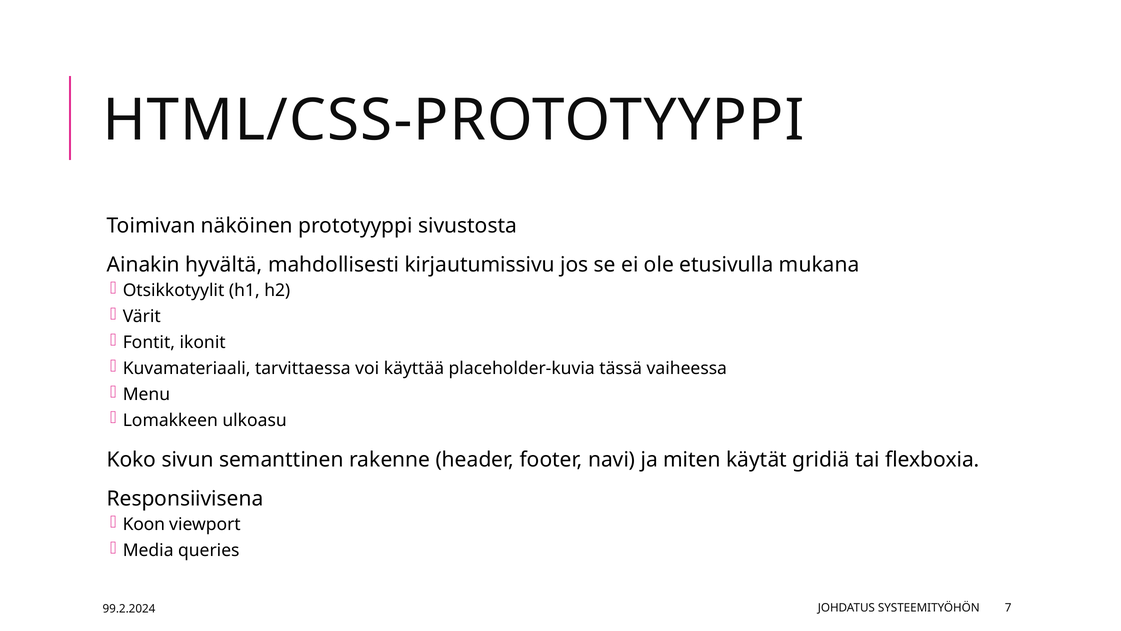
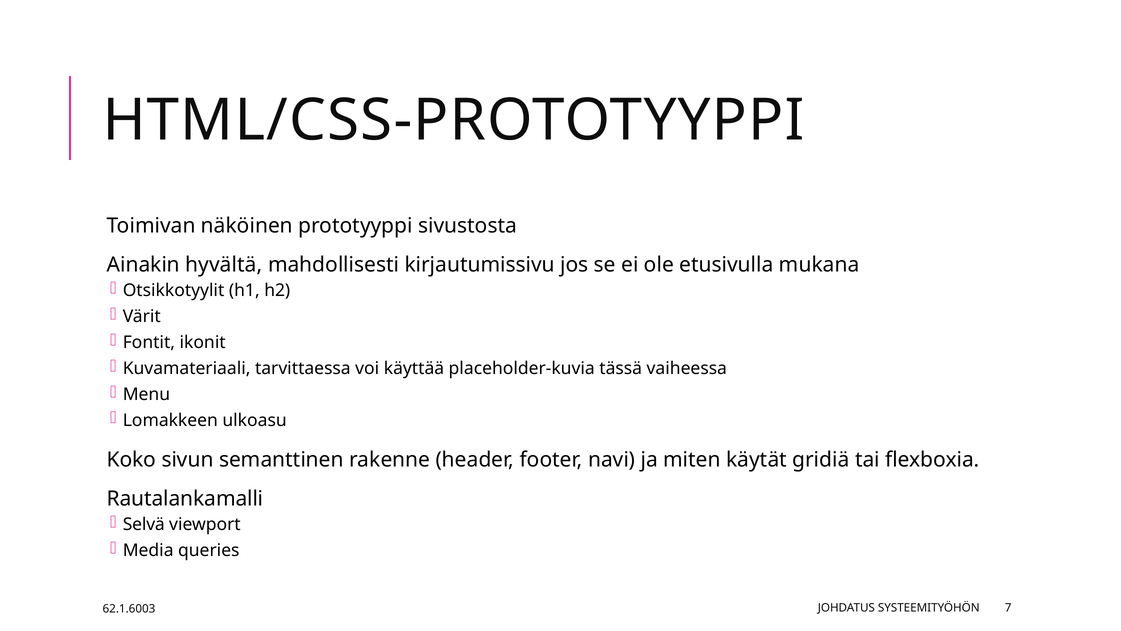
Responsiivisena: Responsiivisena -> Rautalankamalli
Koon: Koon -> Selvä
99.2.2024: 99.2.2024 -> 62.1.6003
